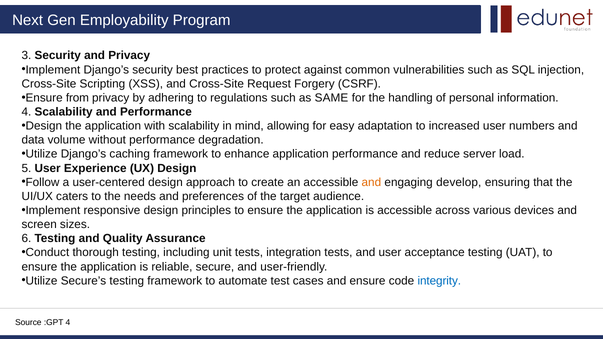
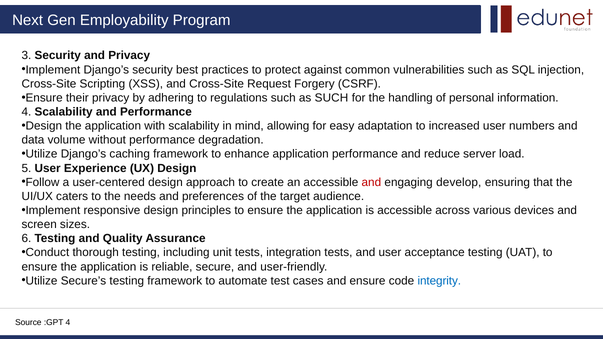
from: from -> their
as SAME: SAME -> SUCH
and at (371, 182) colour: orange -> red
